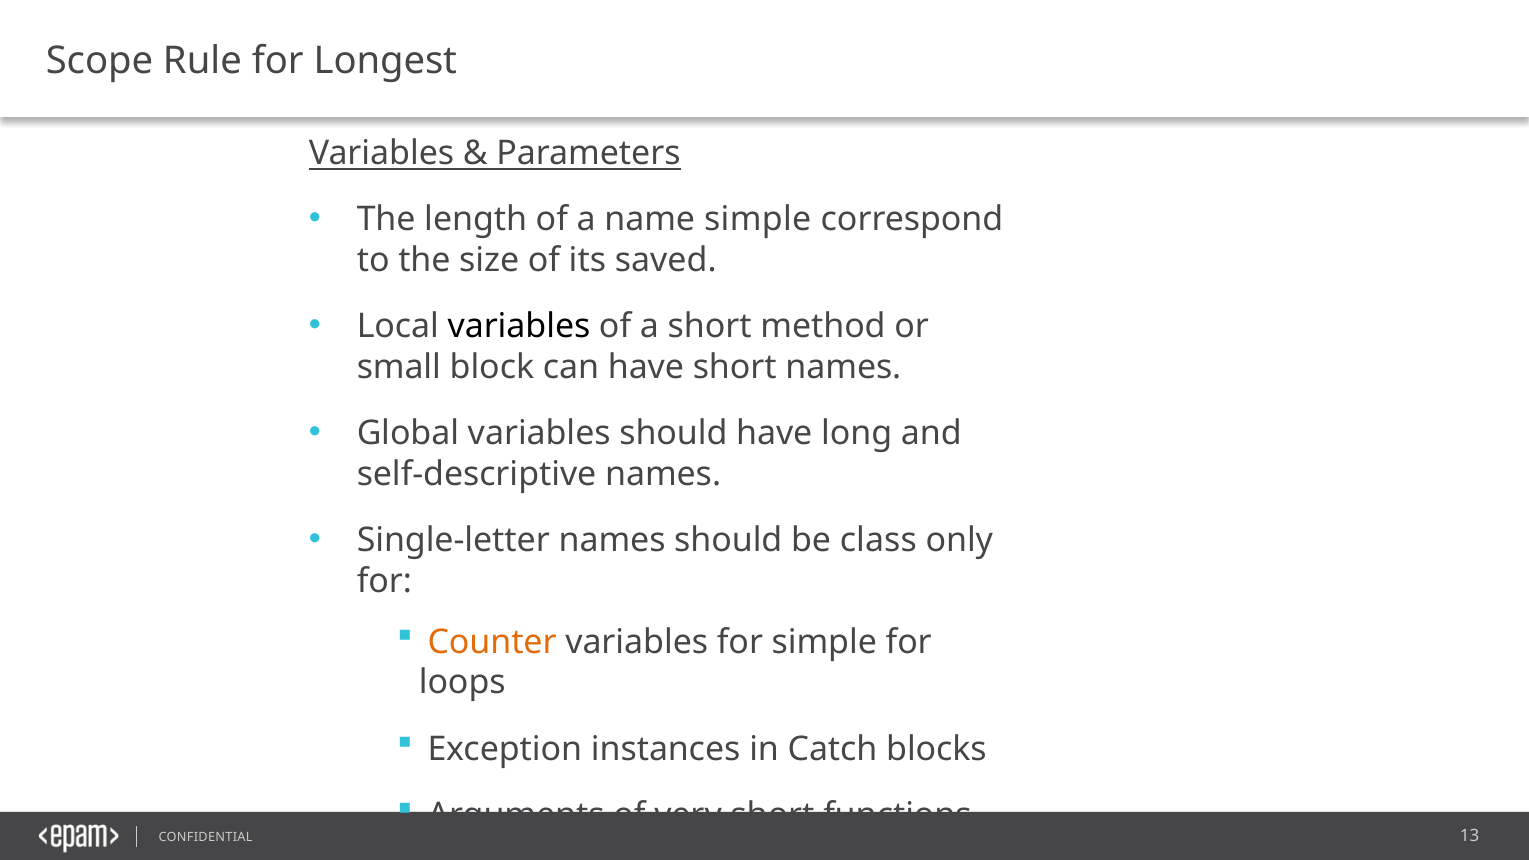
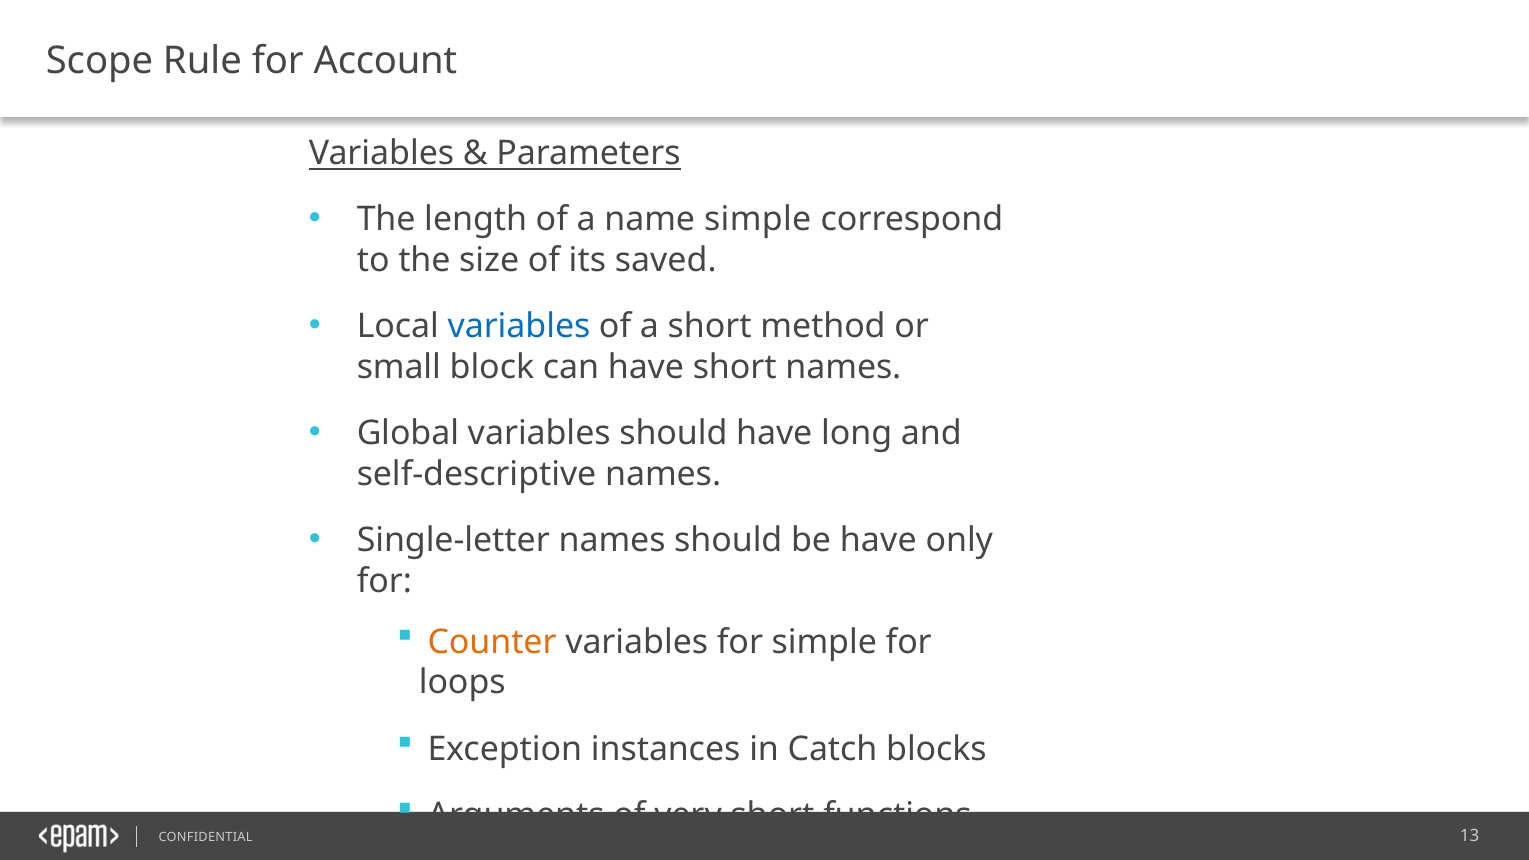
Longest: Longest -> Account
variables at (519, 327) colour: black -> blue
be class: class -> have
